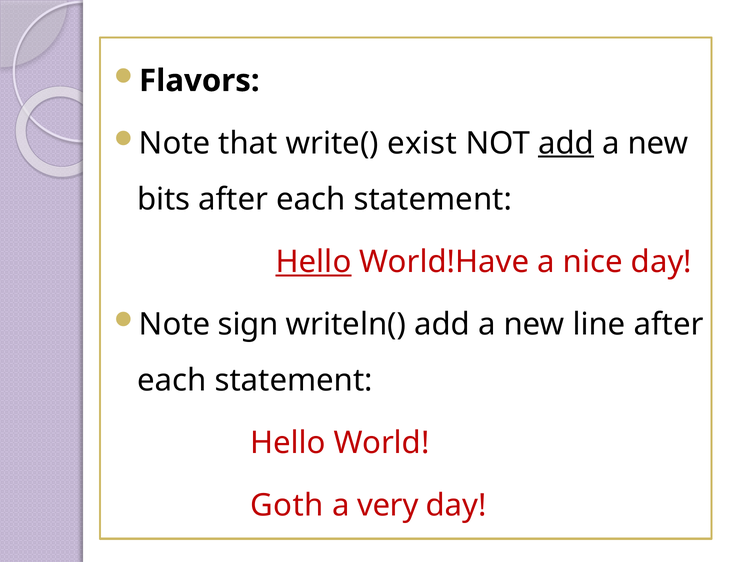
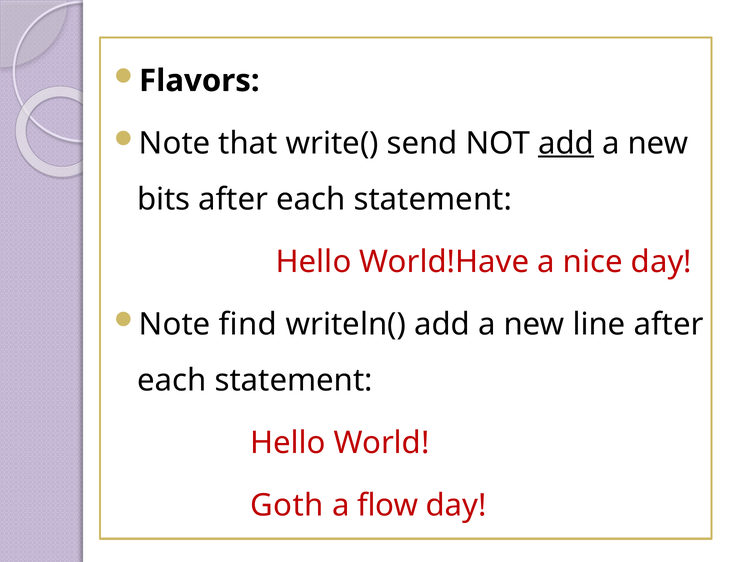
exist: exist -> send
Hello at (314, 262) underline: present -> none
sign: sign -> find
very: very -> flow
